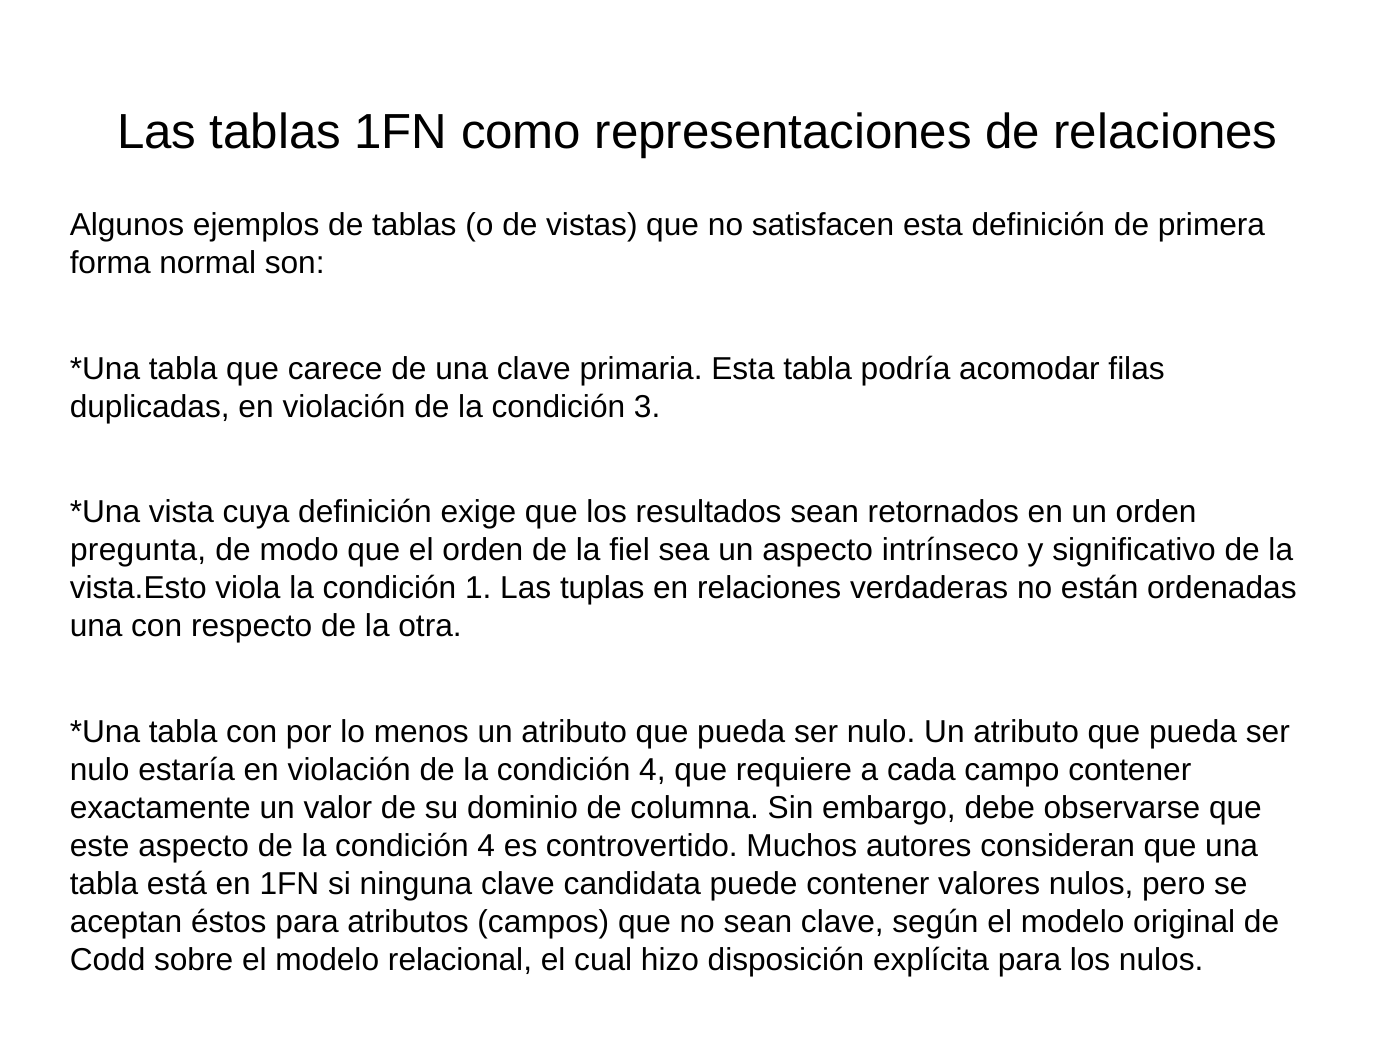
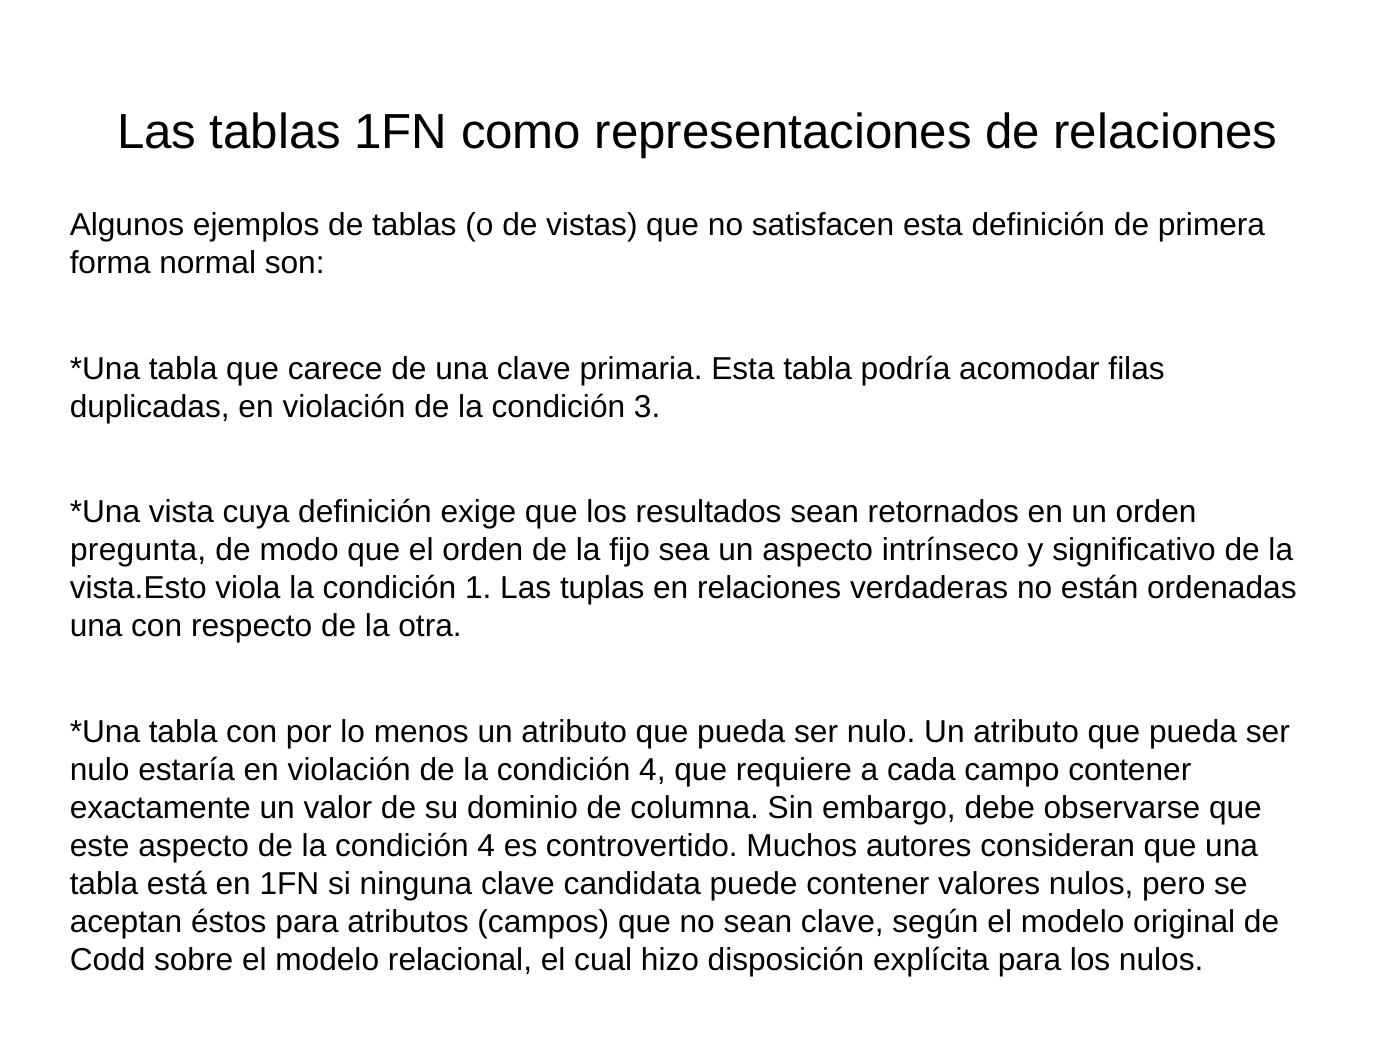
fiel: fiel -> fijo
